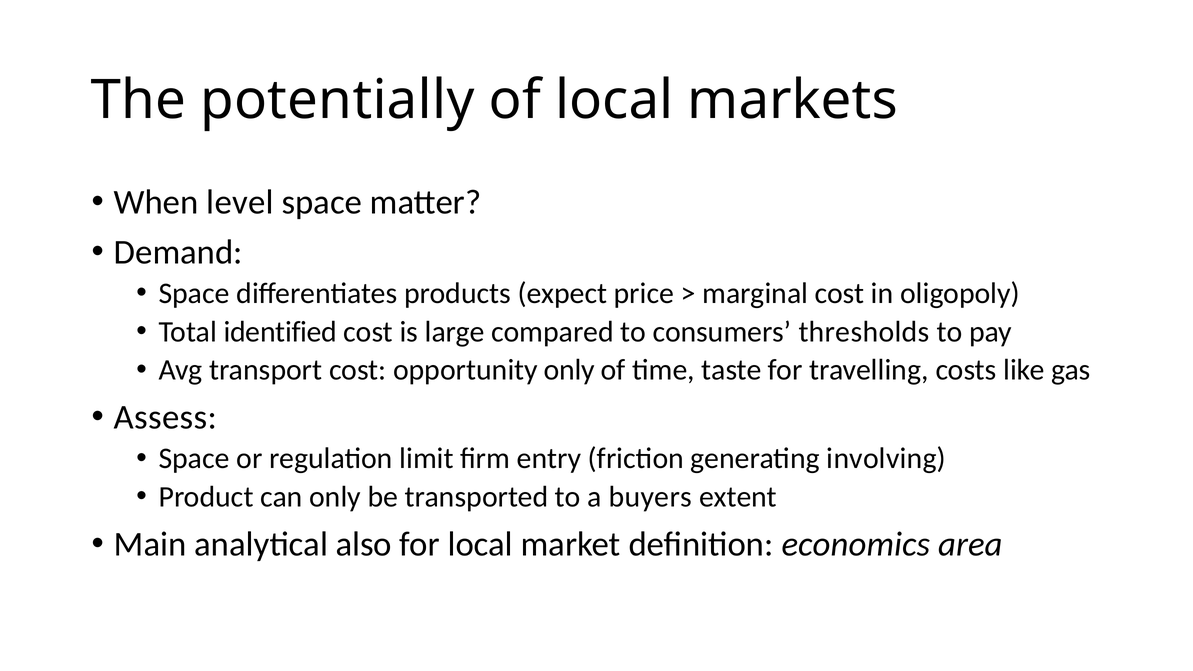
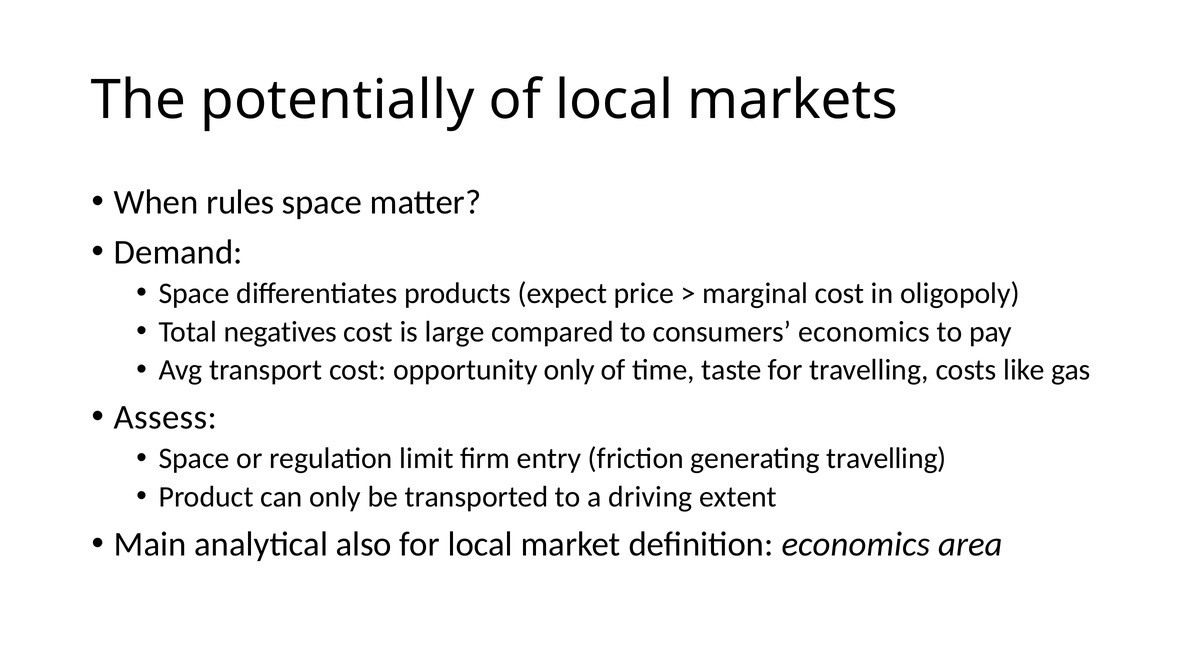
level: level -> rules
identified: identified -> negatives
consumers thresholds: thresholds -> economics
generating involving: involving -> travelling
buyers: buyers -> driving
